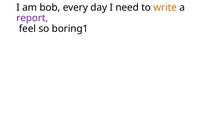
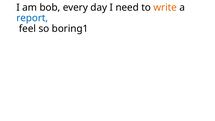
report colour: purple -> blue
